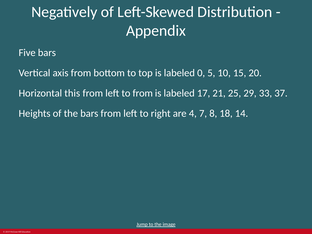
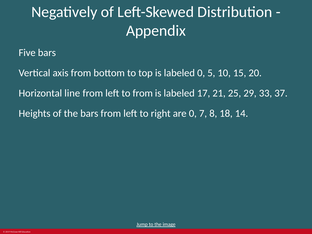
this: this -> line
are 4: 4 -> 0
